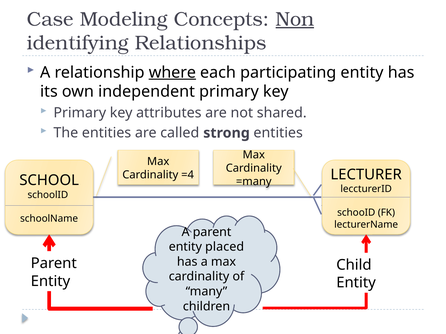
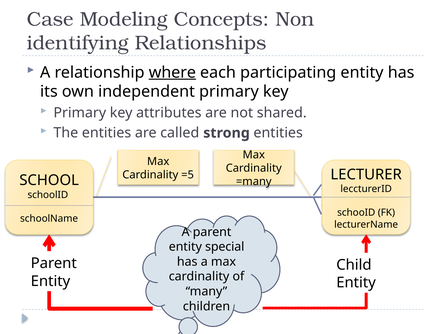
Non underline: present -> none
=4: =4 -> =5
placed: placed -> special
